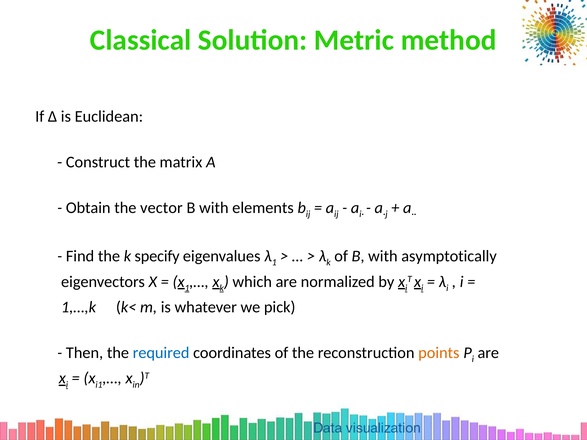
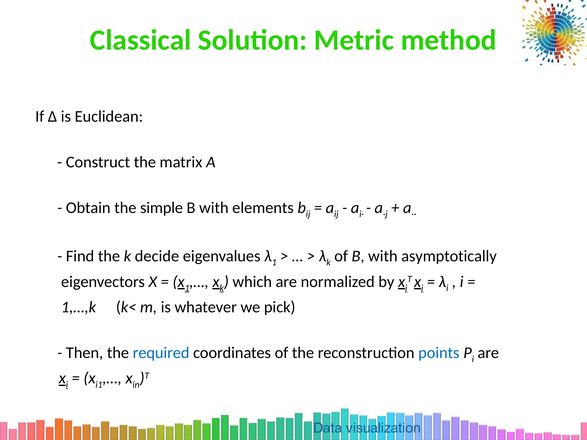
vector: vector -> simple
specify: specify -> decide
points colour: orange -> blue
